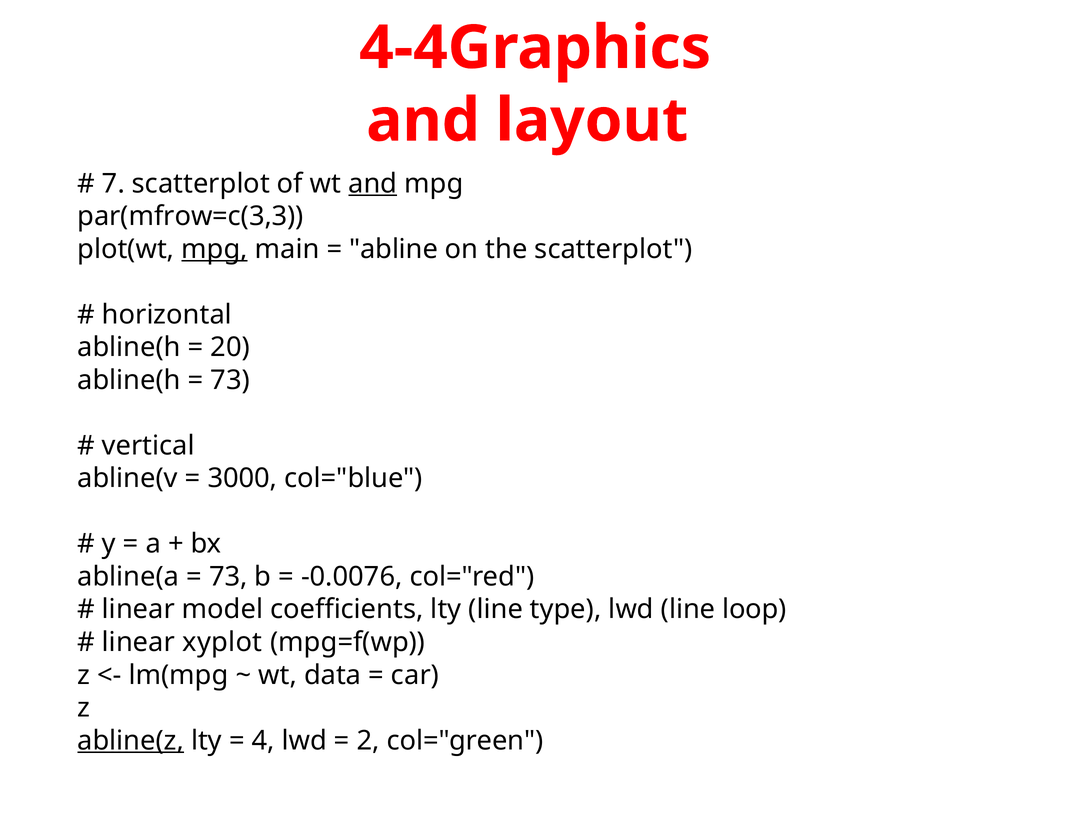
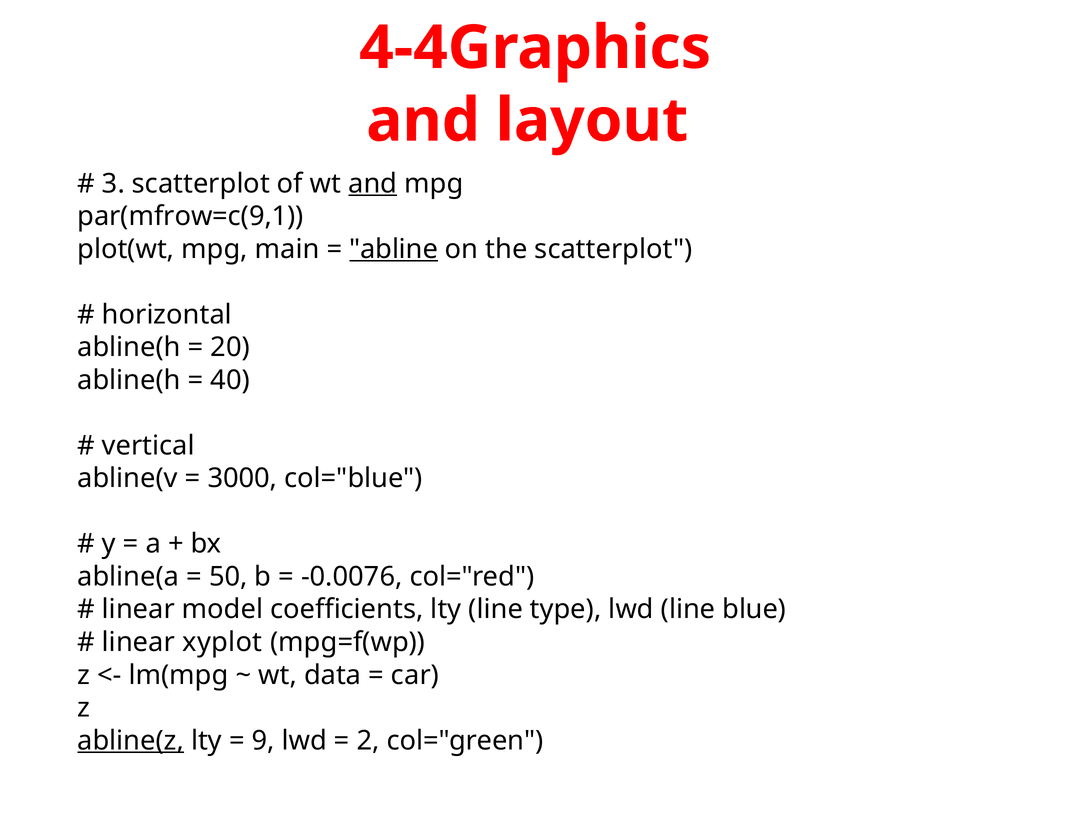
7: 7 -> 3
par(mfrow=c(3,3: par(mfrow=c(3,3 -> par(mfrow=c(9,1
mpg at (215, 249) underline: present -> none
abline underline: none -> present
73 at (230, 380): 73 -> 40
73 at (228, 577): 73 -> 50
loop: loop -> blue
4: 4 -> 9
